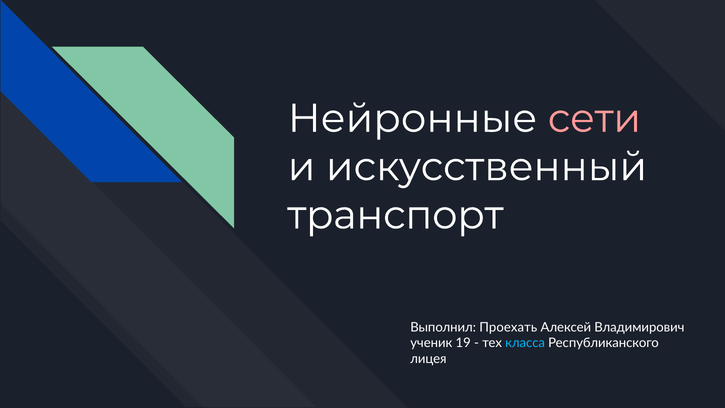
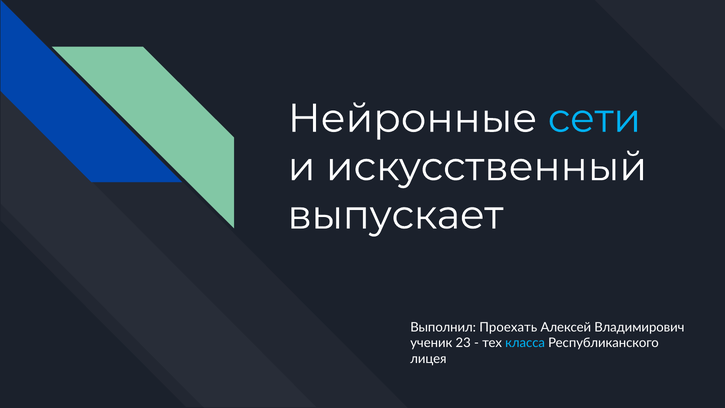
сети colour: pink -> light blue
транспорт: транспорт -> выпускает
19: 19 -> 23
